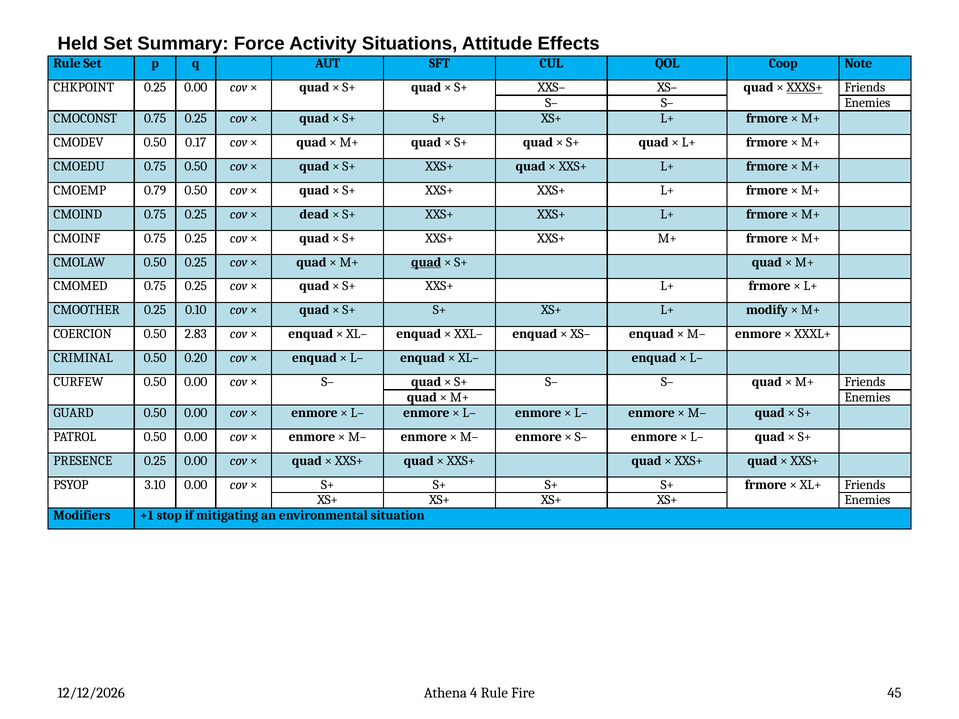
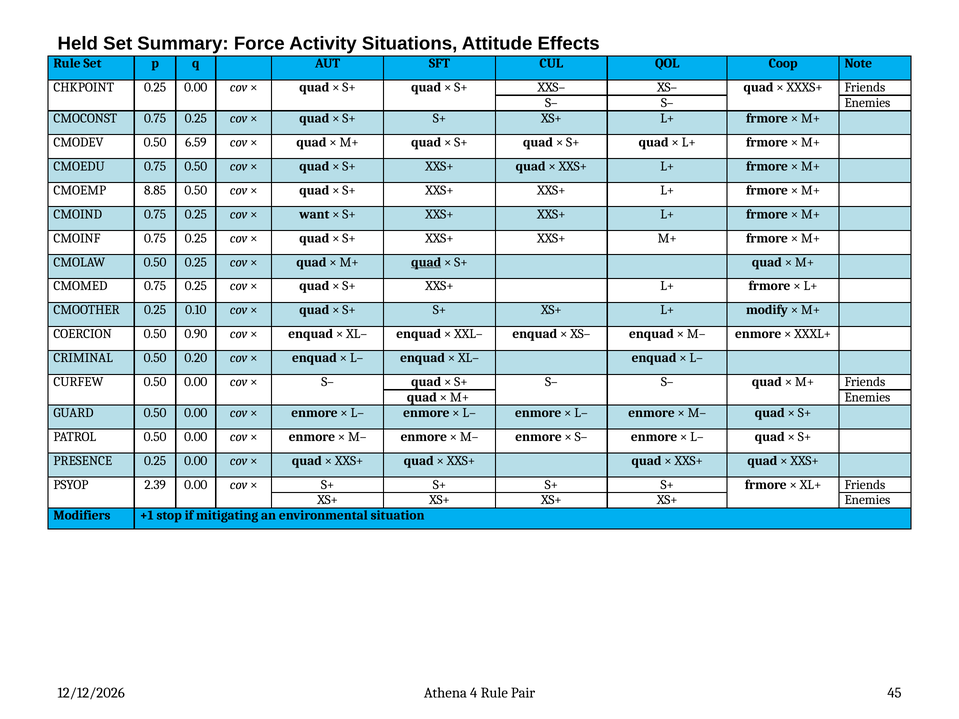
XXXS+ underline: present -> none
0.17: 0.17 -> 6.59
0.79: 0.79 -> 8.85
dead: dead -> want
2.83: 2.83 -> 0.90
3.10: 3.10 -> 2.39
Fire: Fire -> Pair
